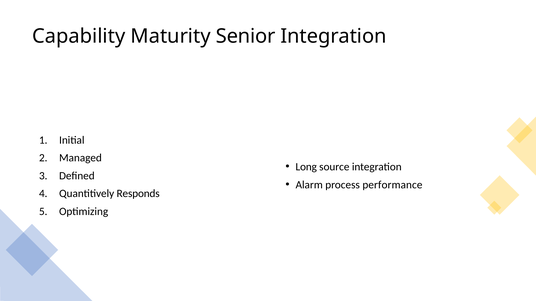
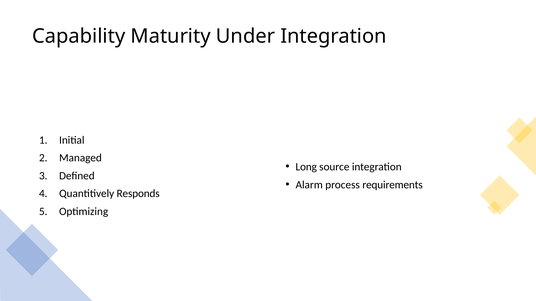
Senior: Senior -> Under
performance: performance -> requirements
